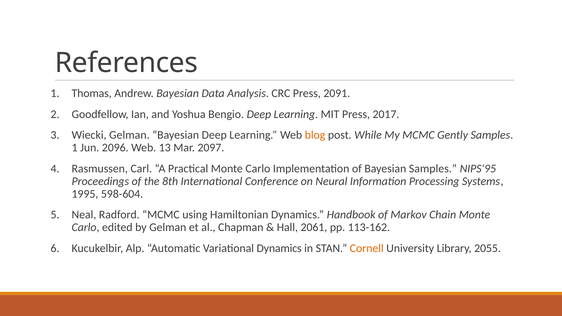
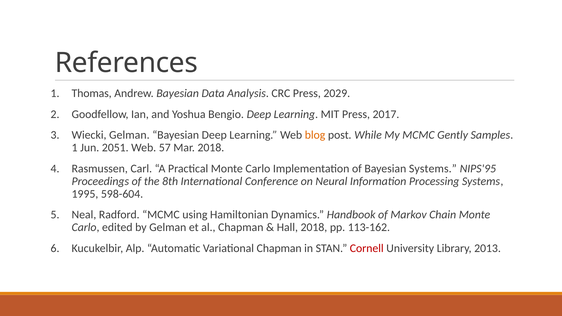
2091: 2091 -> 2029
2096: 2096 -> 2051
13: 13 -> 57
Mar 2097: 2097 -> 2018
Bayesian Samples: Samples -> Systems
Hall 2061: 2061 -> 2018
Variational Dynamics: Dynamics -> Chapman
Cornell colour: orange -> red
2055: 2055 -> 2013
